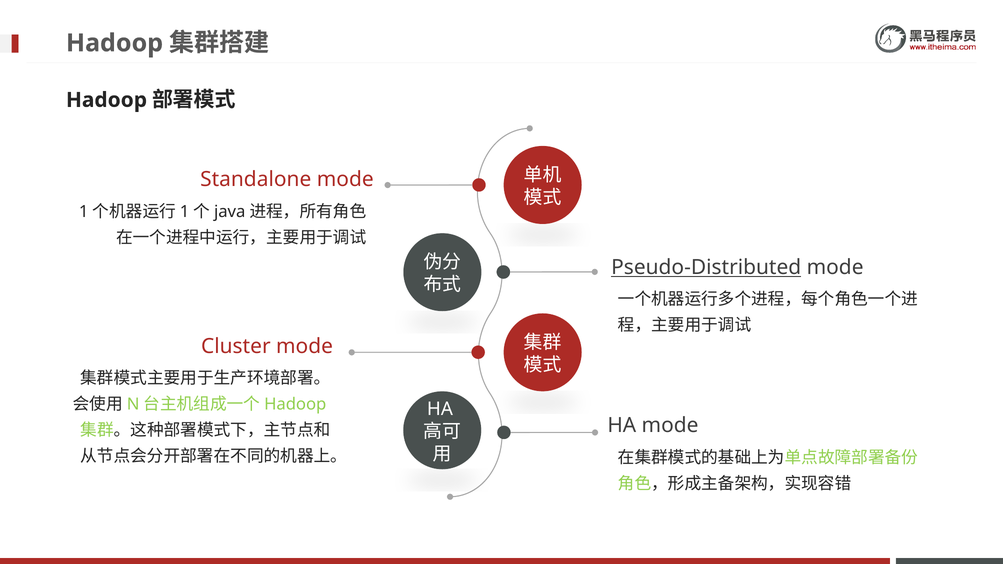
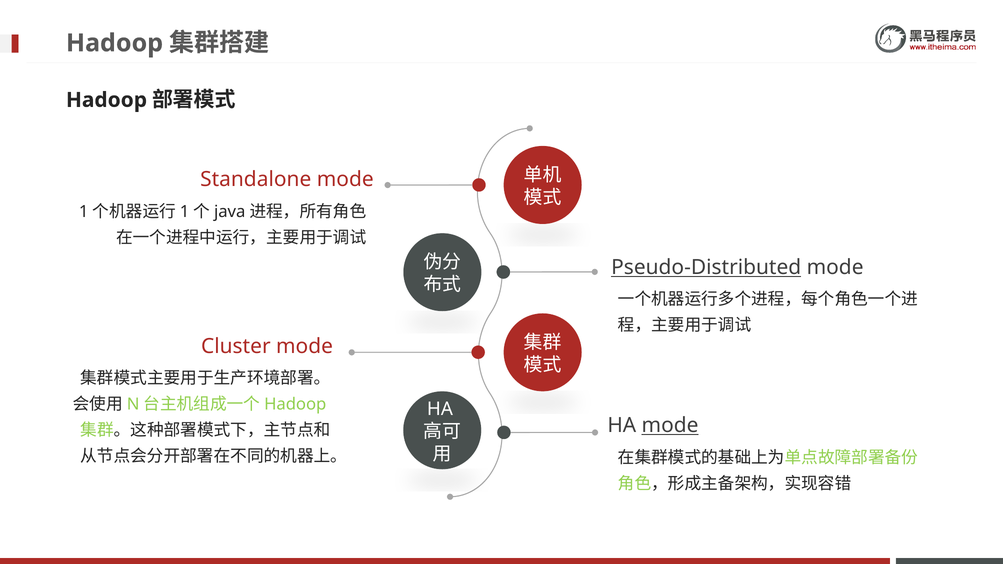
mode at (670, 426) underline: none -> present
